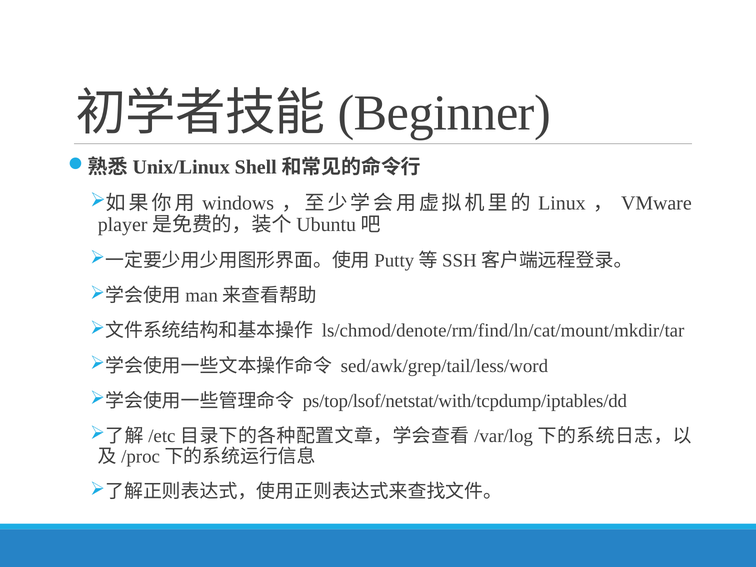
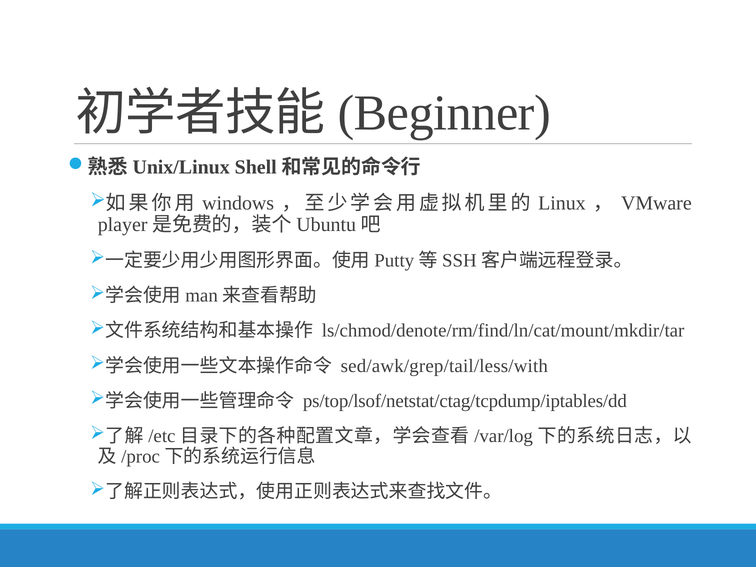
sed/awk/grep/tail/less/word: sed/awk/grep/tail/less/word -> sed/awk/grep/tail/less/with
ps/top/lsof/netstat/with/tcpdump/iptables/dd: ps/top/lsof/netstat/with/tcpdump/iptables/dd -> ps/top/lsof/netstat/ctag/tcpdump/iptables/dd
